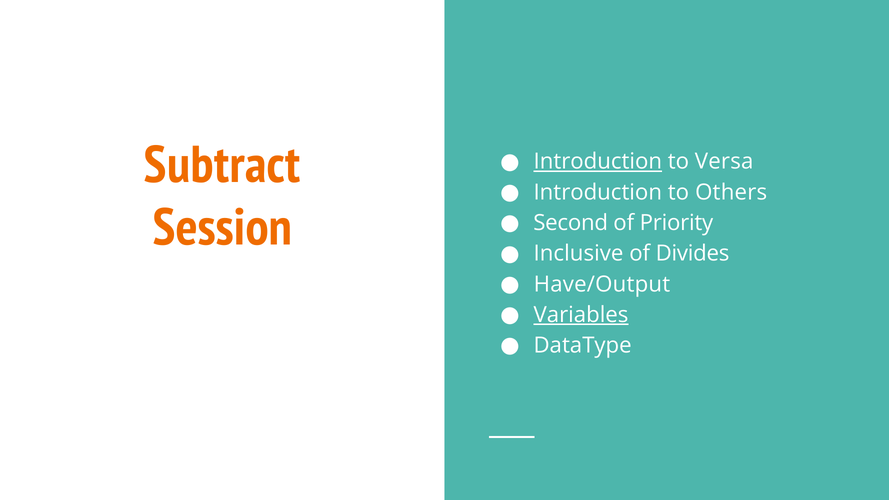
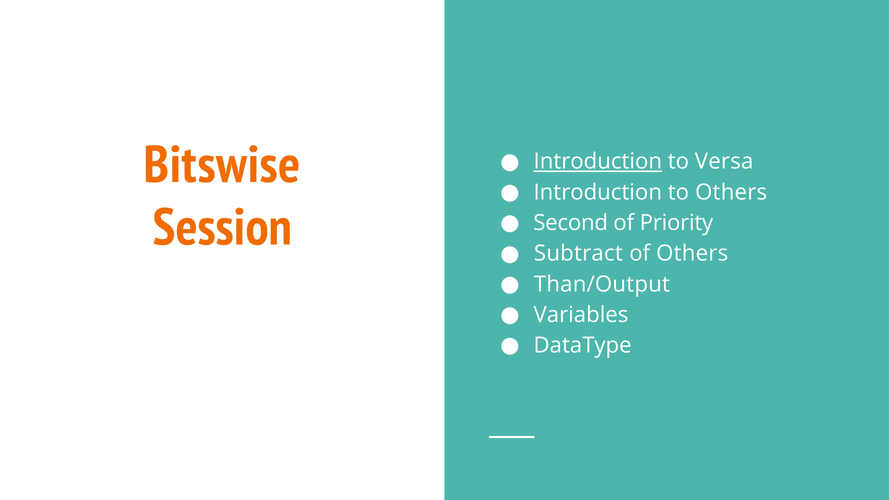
Subtract: Subtract -> Bitswise
Inclusive: Inclusive -> Subtract
of Divides: Divides -> Others
Have/Output: Have/Output -> Than/Output
Variables underline: present -> none
